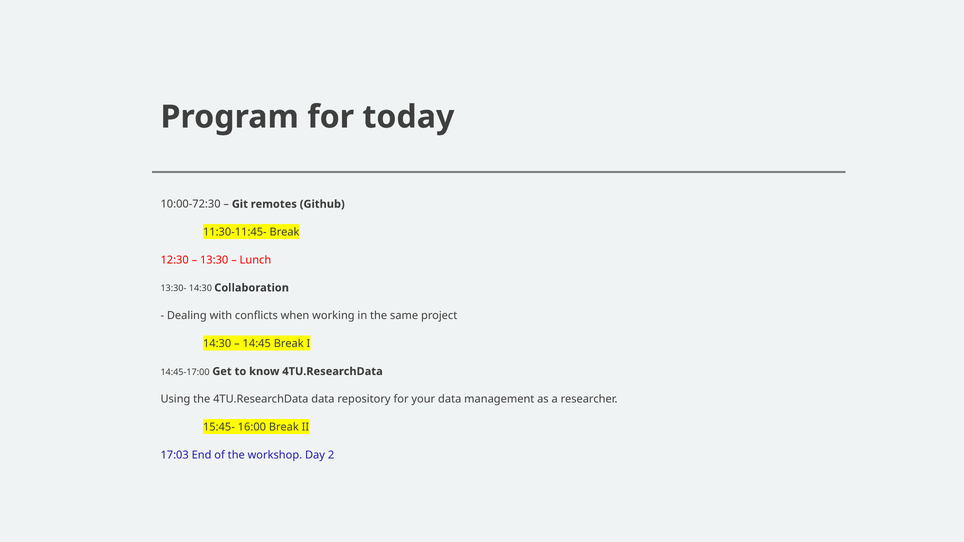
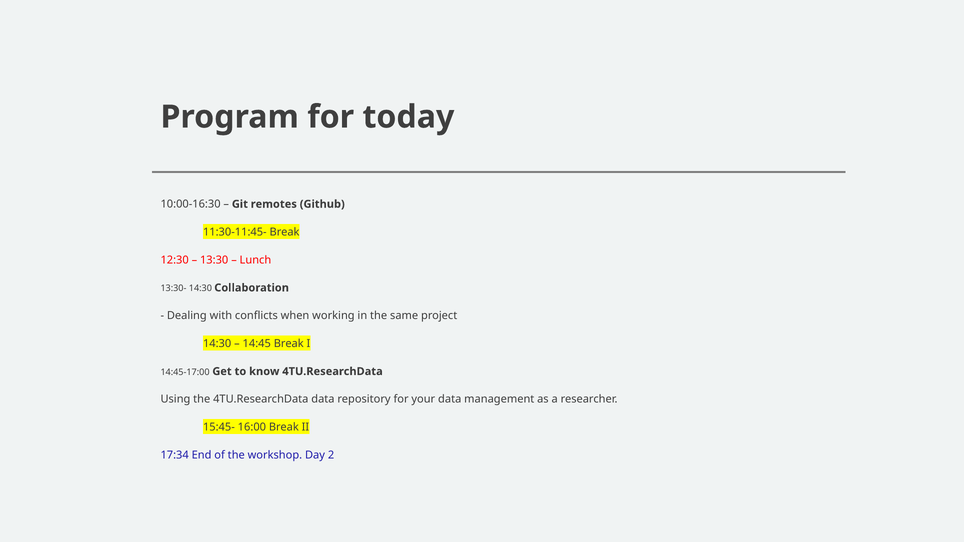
10:00-72:30: 10:00-72:30 -> 10:00-16:30
17:03: 17:03 -> 17:34
